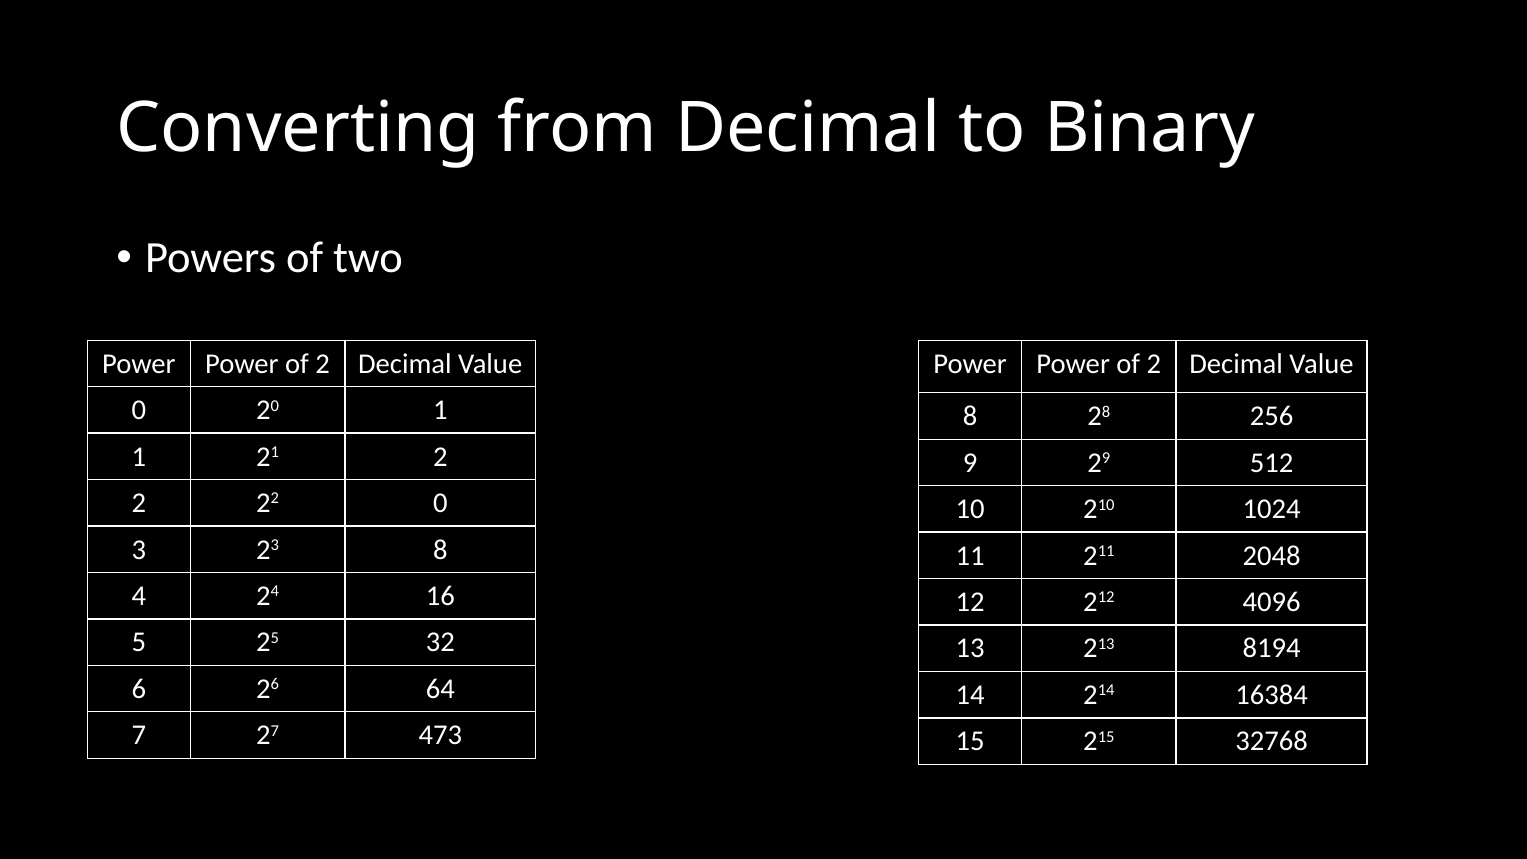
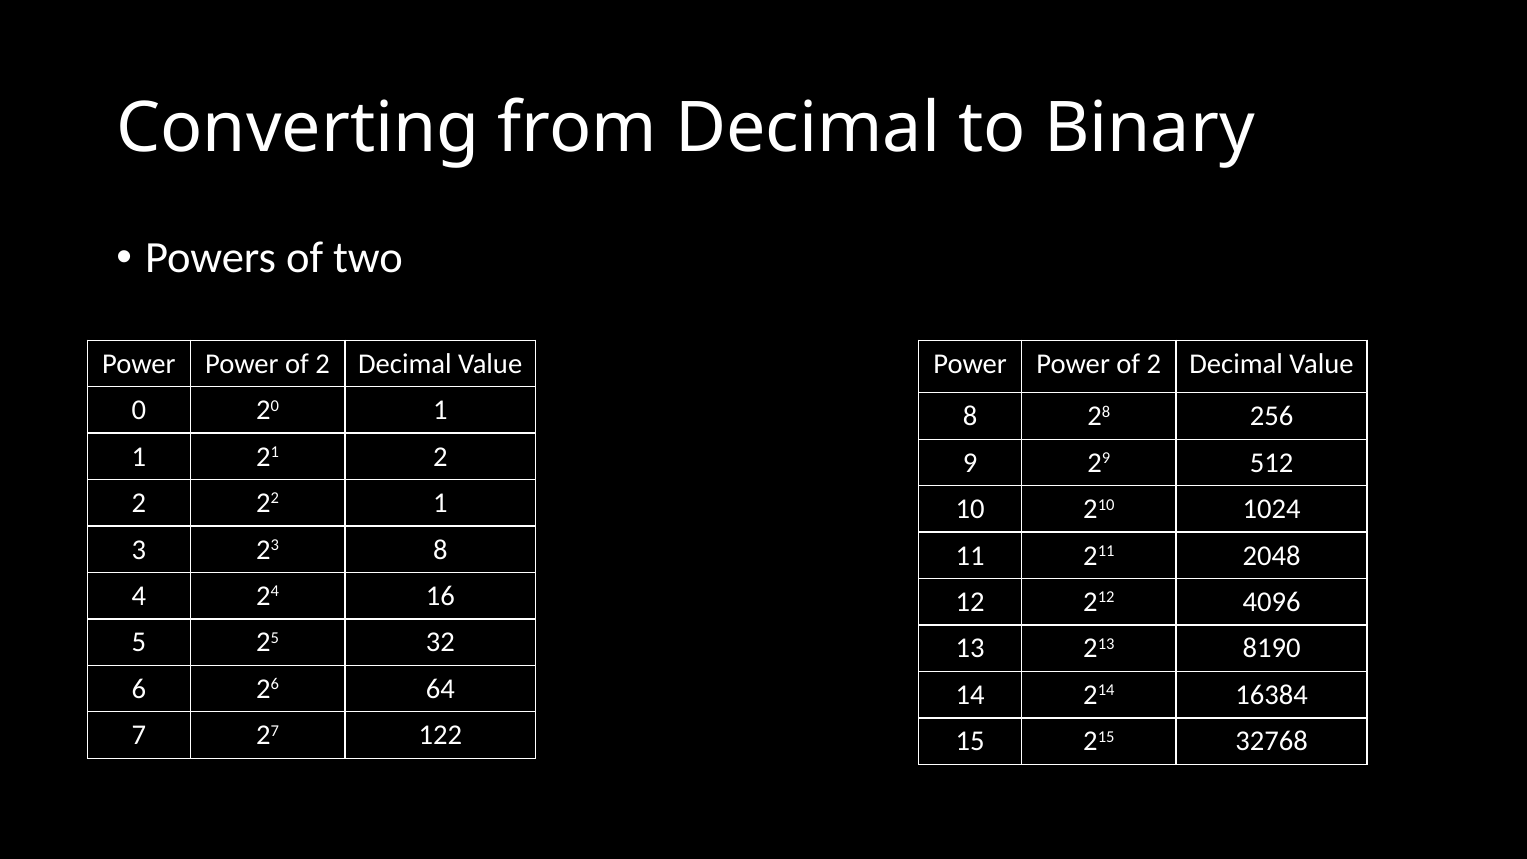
22 0: 0 -> 1
8194: 8194 -> 8190
473: 473 -> 122
